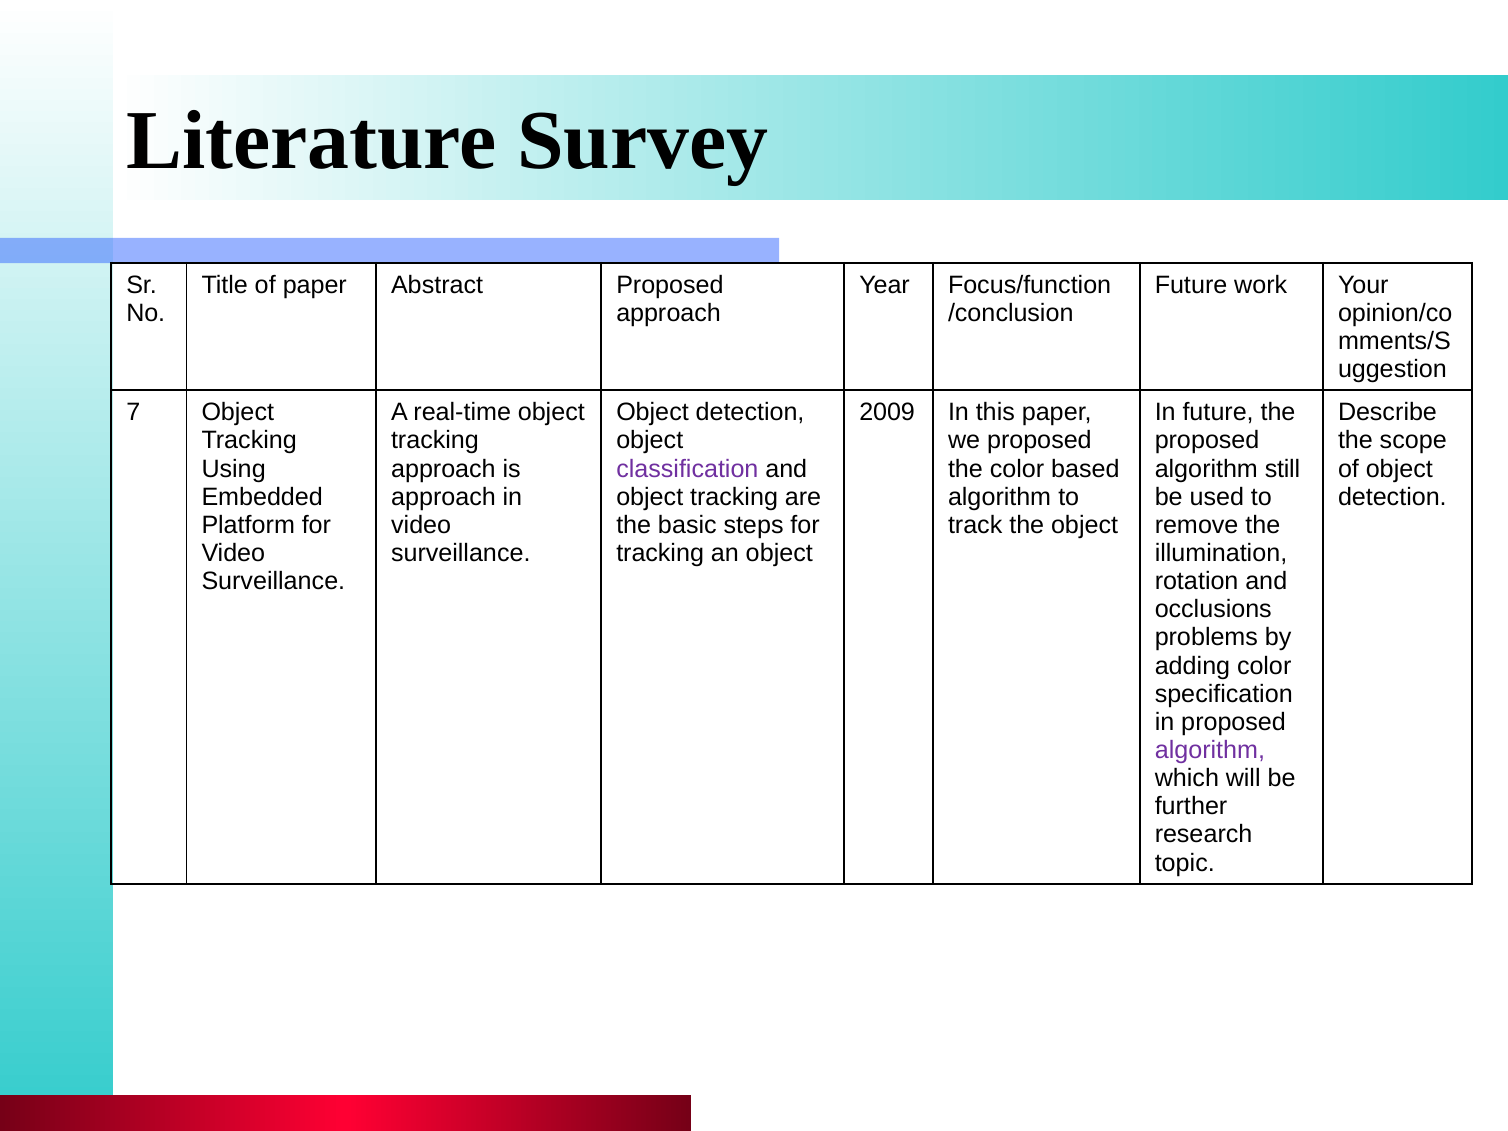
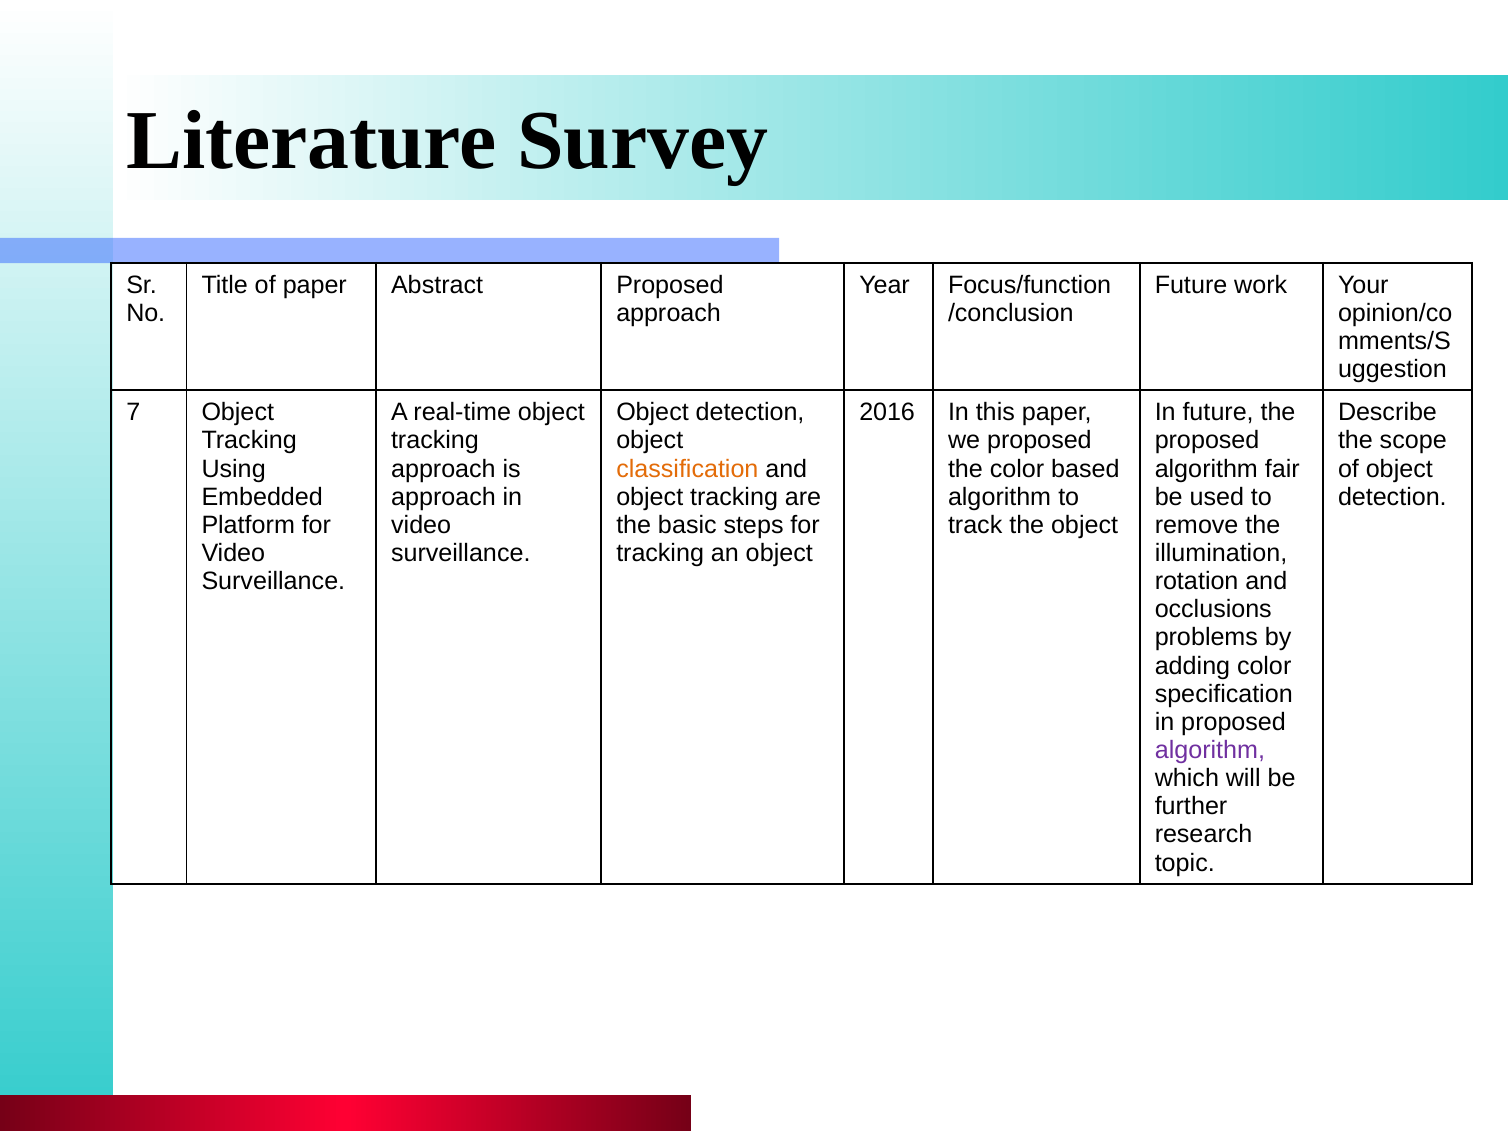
2009: 2009 -> 2016
classification colour: purple -> orange
still: still -> fair
